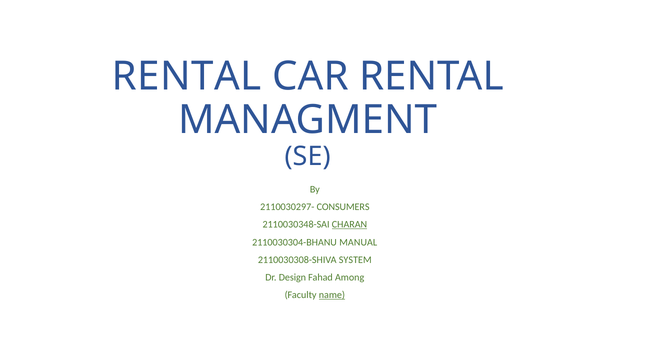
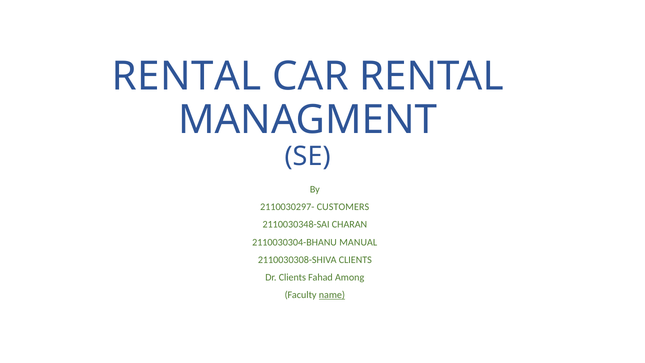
CONSUMERS: CONSUMERS -> CUSTOMERS
CHARAN underline: present -> none
2110030308-SHIVA SYSTEM: SYSTEM -> CLIENTS
Dr Design: Design -> Clients
